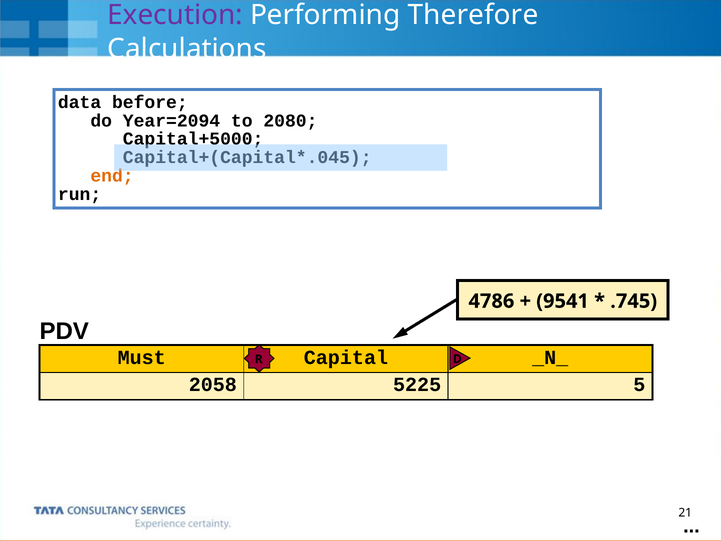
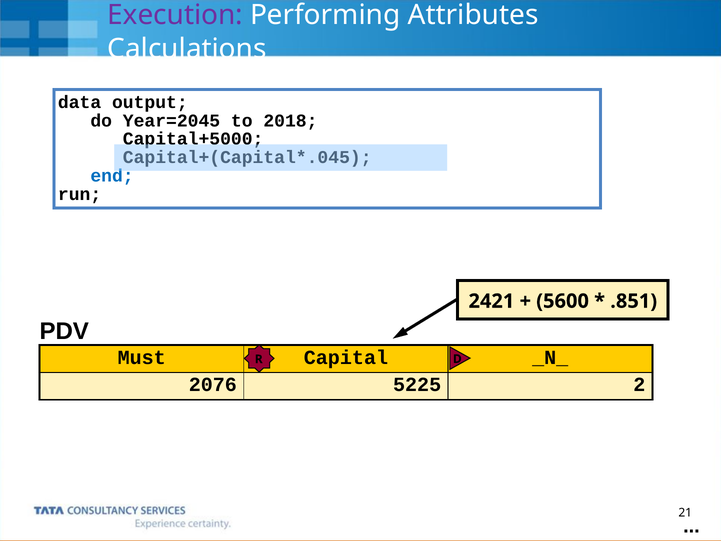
Therefore: Therefore -> Attributes
before: before -> output
Year=2094: Year=2094 -> Year=2045
2080: 2080 -> 2018
end colour: orange -> blue
4786: 4786 -> 2421
9541: 9541 -> 5600
.745: .745 -> .851
2058: 2058 -> 2076
5: 5 -> 2
